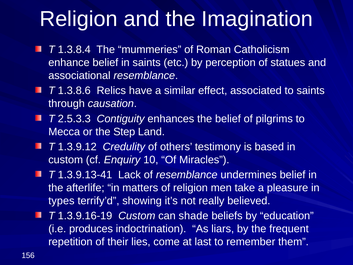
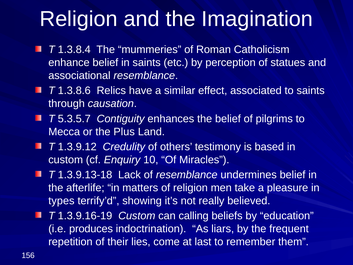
2.5.3.3: 2.5.3.3 -> 5.3.5.7
Step: Step -> Plus
1.3.9.13-41: 1.3.9.13-41 -> 1.3.9.13-18
shade: shade -> calling
